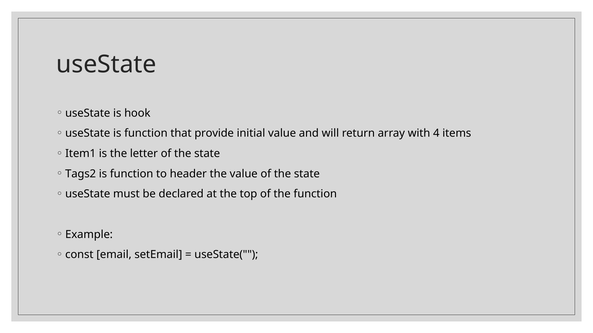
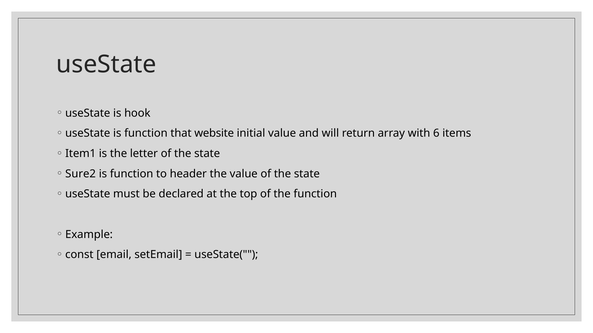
provide: provide -> website
4: 4 -> 6
Tags2: Tags2 -> Sure2
